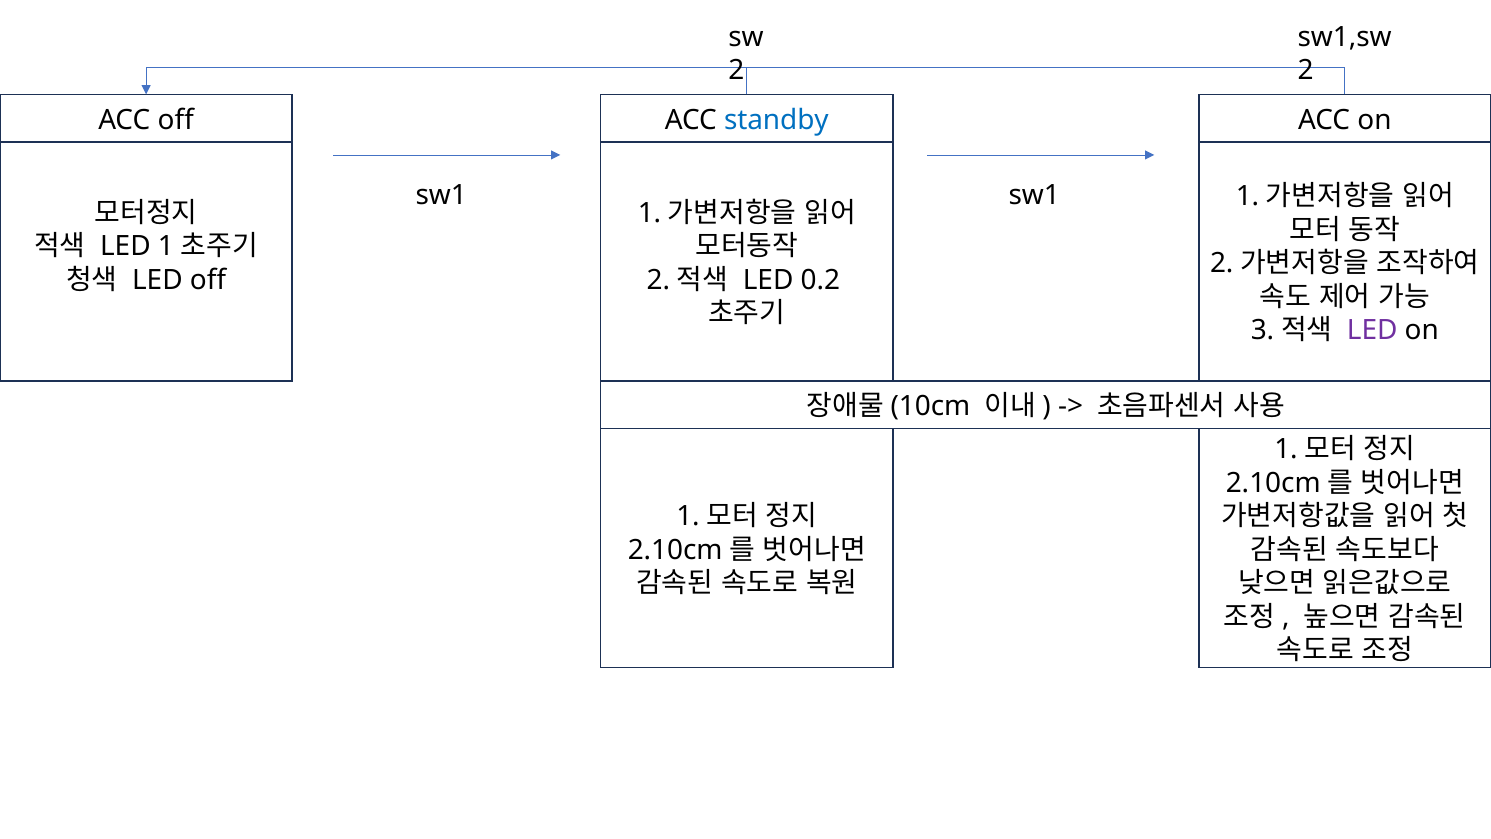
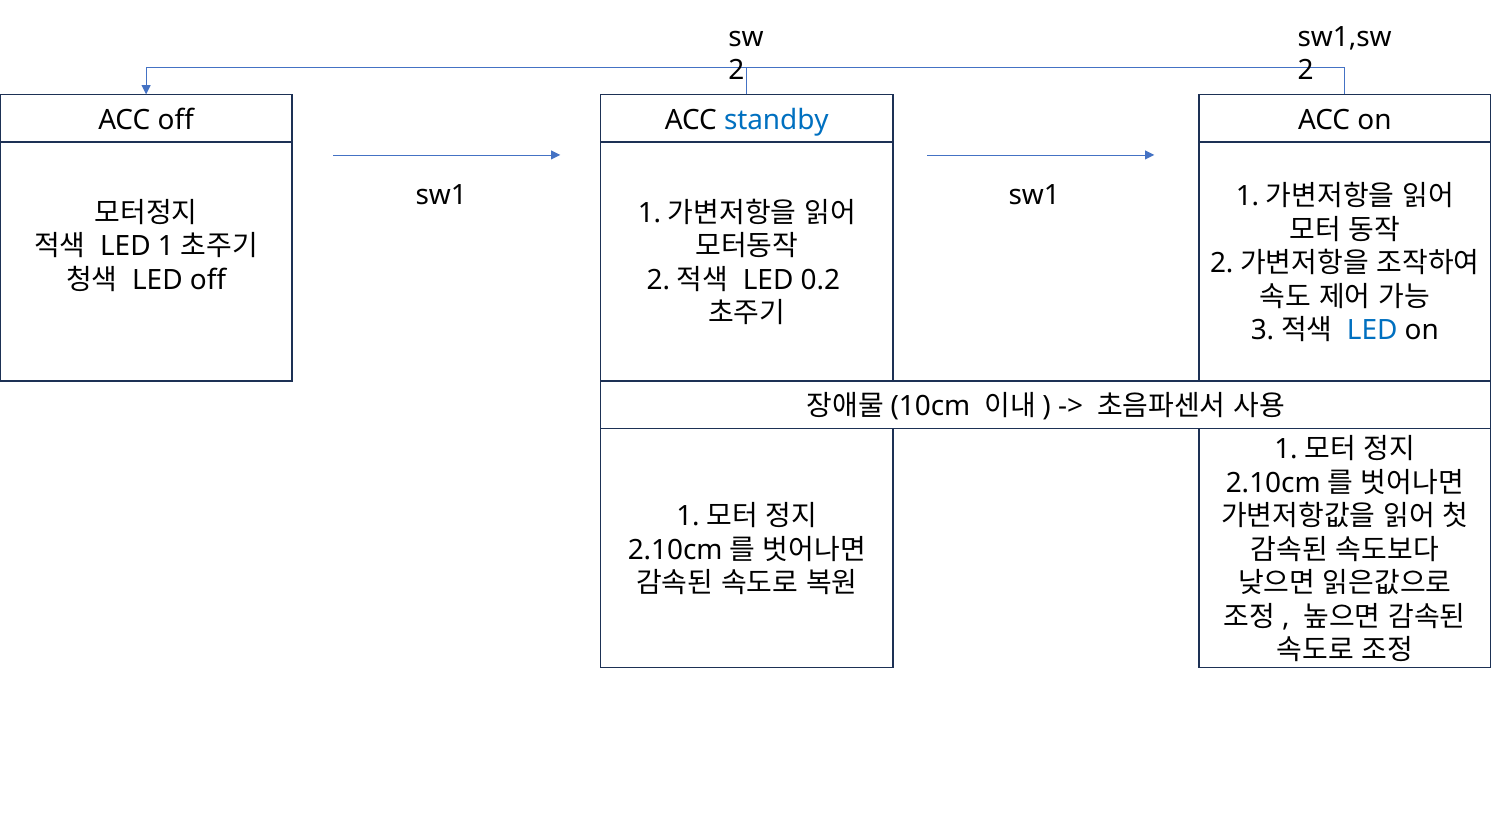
LED at (1372, 330) colour: purple -> blue
